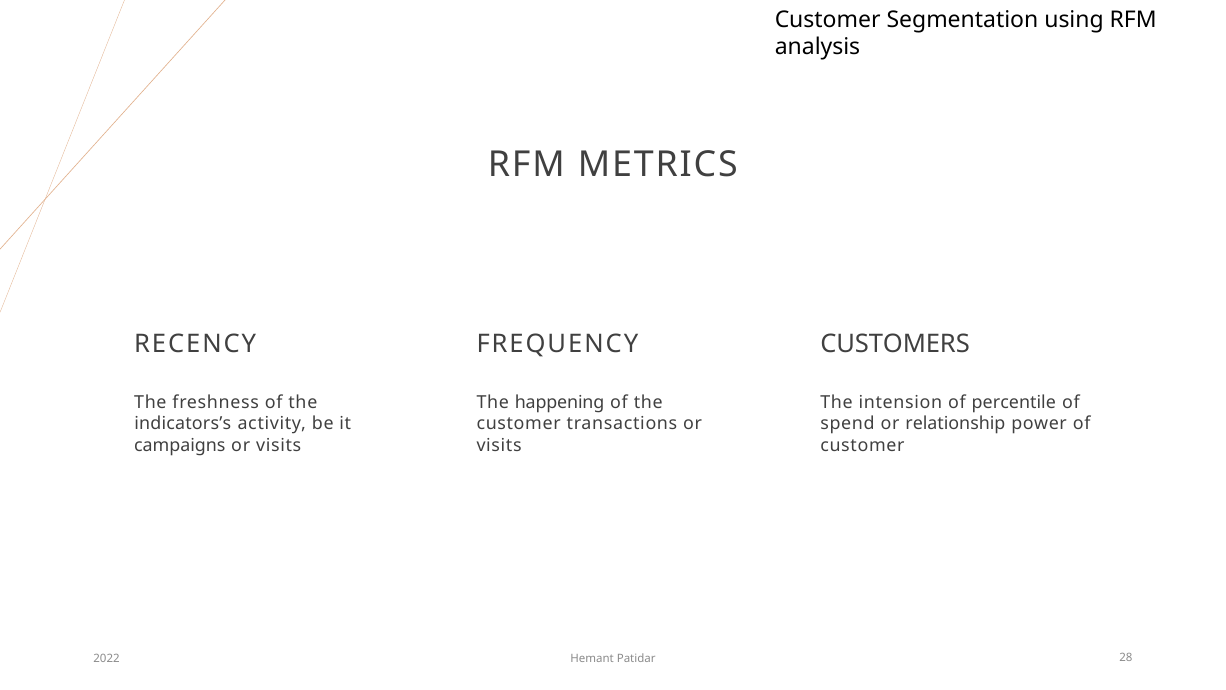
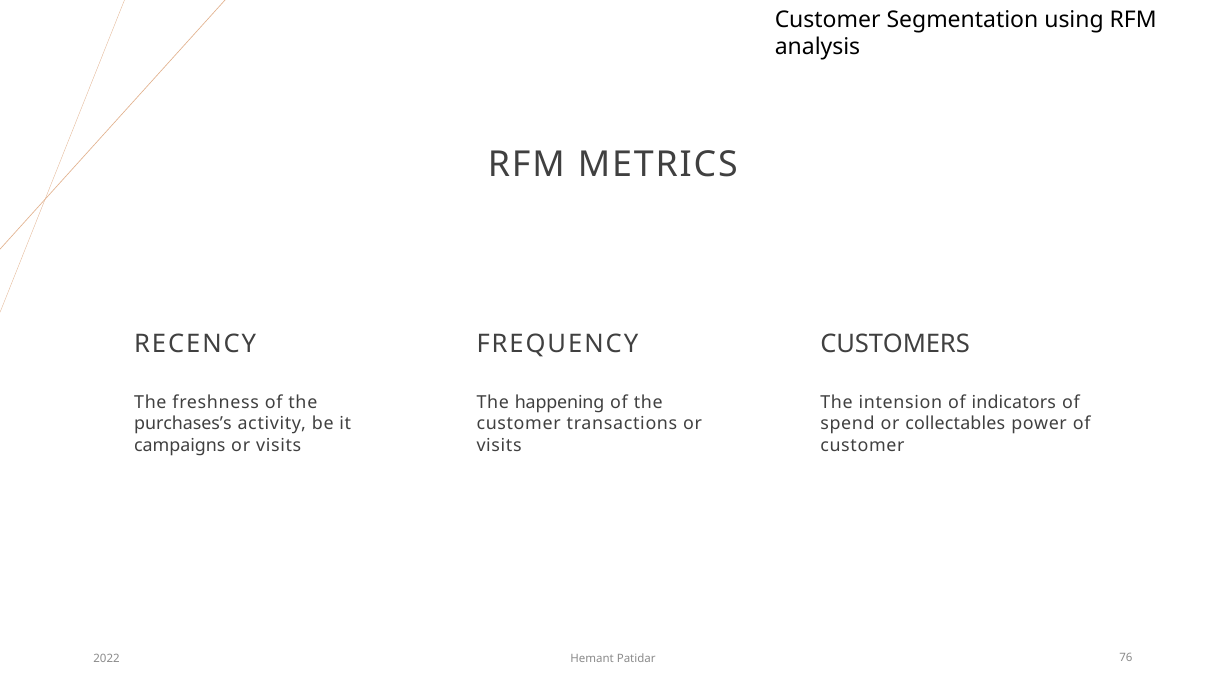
percentile: percentile -> indicators
indicators’s: indicators’s -> purchases’s
relationship: relationship -> collectables
28: 28 -> 76
